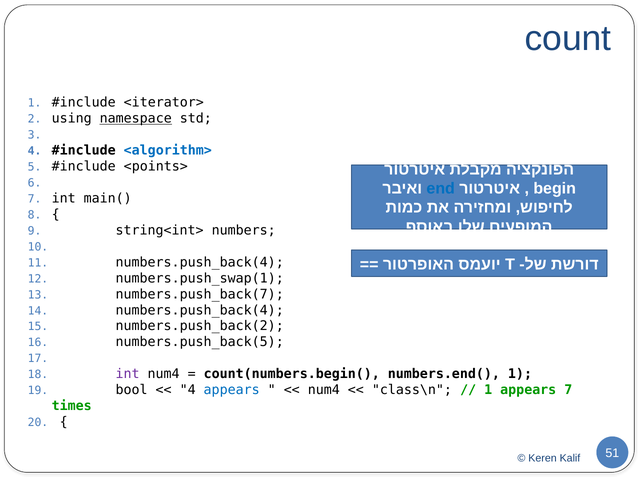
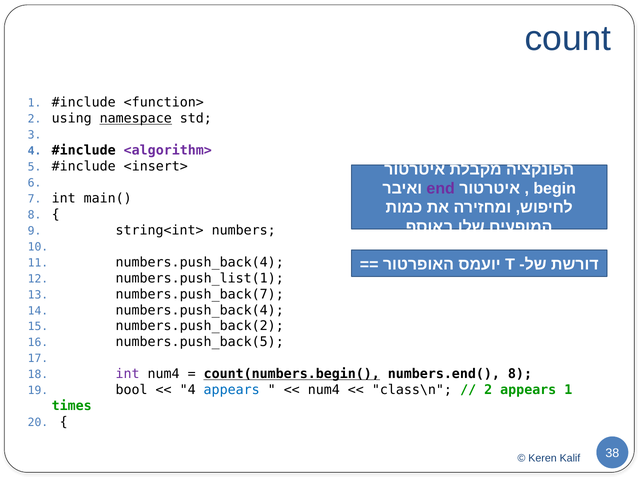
<iterator>: <iterator> -> <function>
<algorithm> colour: blue -> purple
<points>: <points> -> <insert>
end colour: blue -> purple
numbers.push_swap(1: numbers.push_swap(1 -> numbers.push_list(1
count(numbers.begin( underline: none -> present
numbers.end( 1: 1 -> 8
1 at (488, 390): 1 -> 2
appears 7: 7 -> 1
51: 51 -> 38
